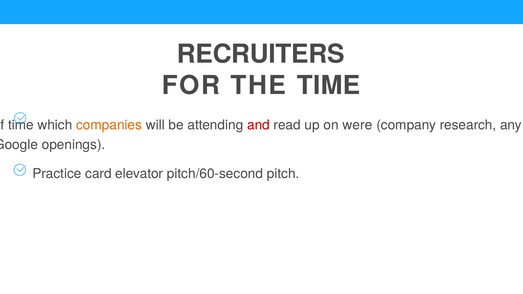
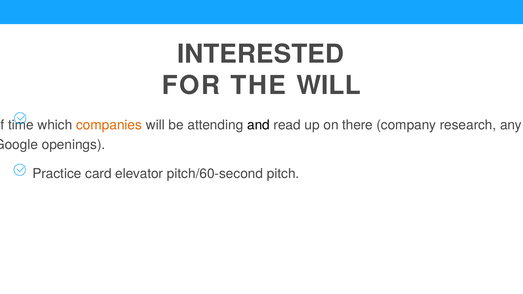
RECRUITERS: RECRUITERS -> INTERESTED
THE TIME: TIME -> WILL
and colour: red -> black
were: were -> there
